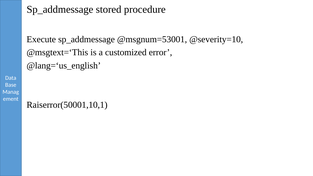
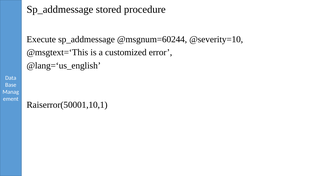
@msgnum=53001: @msgnum=53001 -> @msgnum=60244
